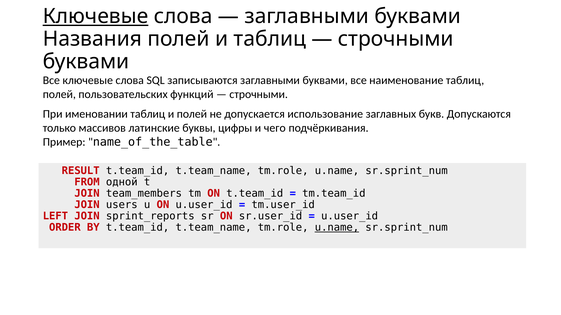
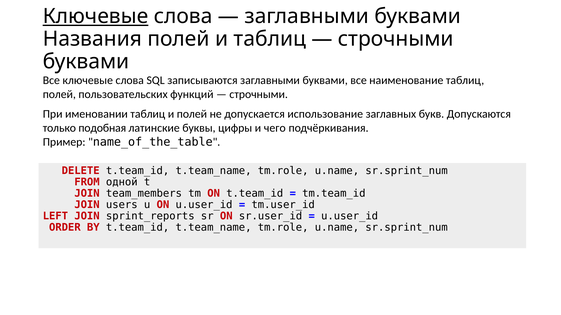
массивов: массивов -> подобная
RESULT: RESULT -> DELETE
u.name at (337, 228) underline: present -> none
